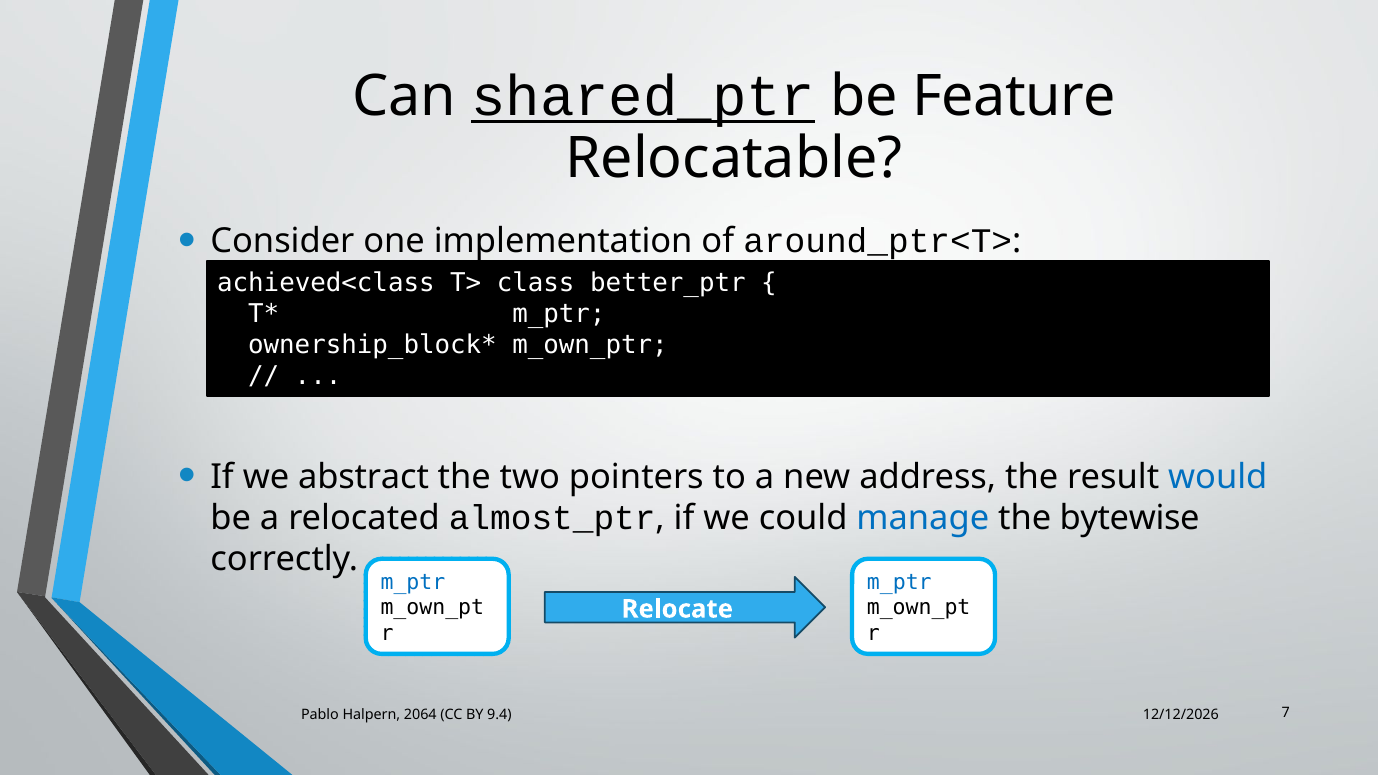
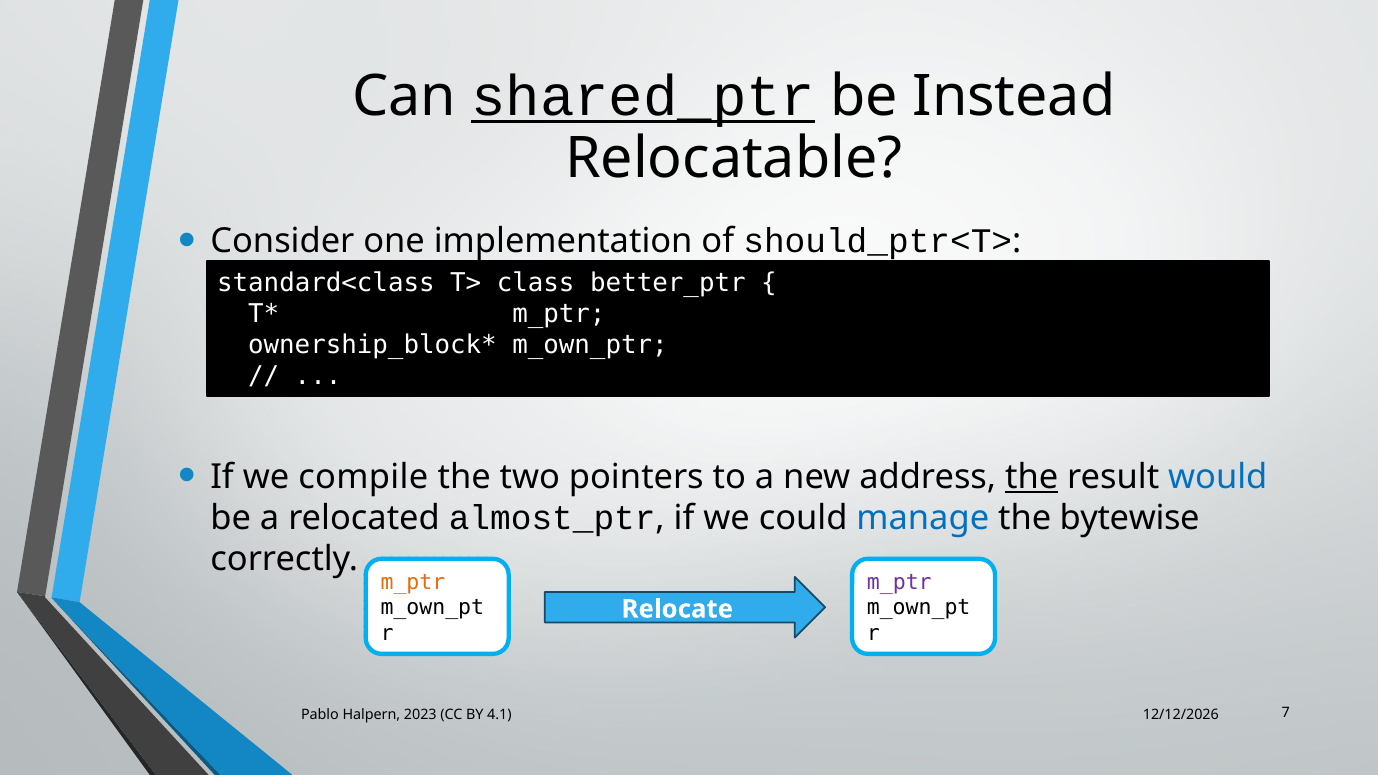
Feature: Feature -> Instead
around_ptr<T>: around_ptr<T> -> should_ptr<T>
achieved<class: achieved<class -> standard<class
abstract: abstract -> compile
the at (1032, 477) underline: none -> present
m_ptr at (413, 582) colour: blue -> orange
m_ptr at (899, 582) colour: blue -> purple
2064: 2064 -> 2023
9.4: 9.4 -> 4.1
